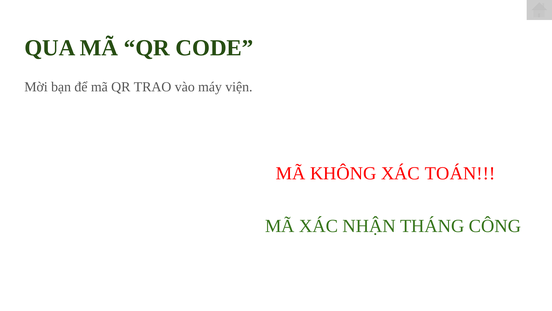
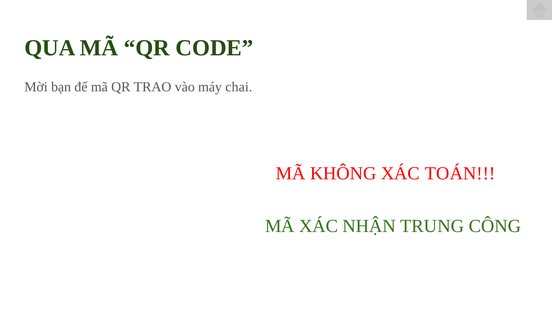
viện: viện -> chai
THÁNG: THÁNG -> TRUNG
